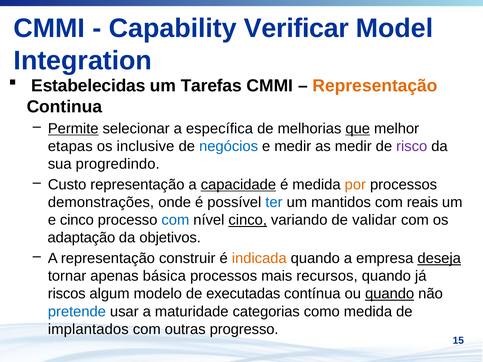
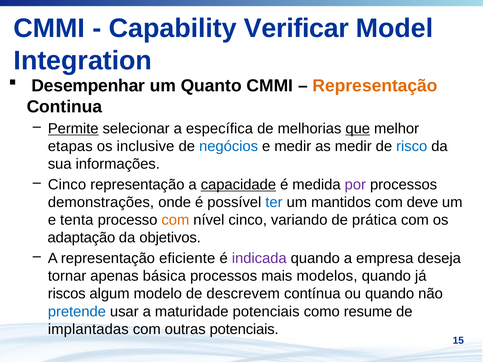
Estabelecidas: Estabelecidas -> Desempenhar
Tarefas: Tarefas -> Quanto
risco colour: purple -> blue
progredindo: progredindo -> informações
Custo at (67, 185): Custo -> Cinco
por colour: orange -> purple
reais: reais -> deve
e cinco: cinco -> tenta
com at (175, 220) colour: blue -> orange
cinco at (248, 220) underline: present -> none
validar: validar -> prática
construir: construir -> eficiente
indicada colour: orange -> purple
deseja underline: present -> none
recursos: recursos -> modelos
executadas: executadas -> descrevem
quando at (390, 294) underline: present -> none
maturidade categorias: categorias -> potenciais
como medida: medida -> resume
implantados: implantados -> implantadas
outras progresso: progresso -> potenciais
